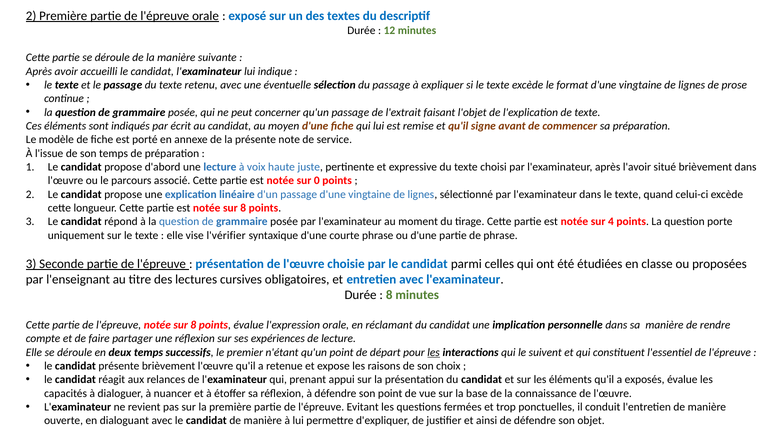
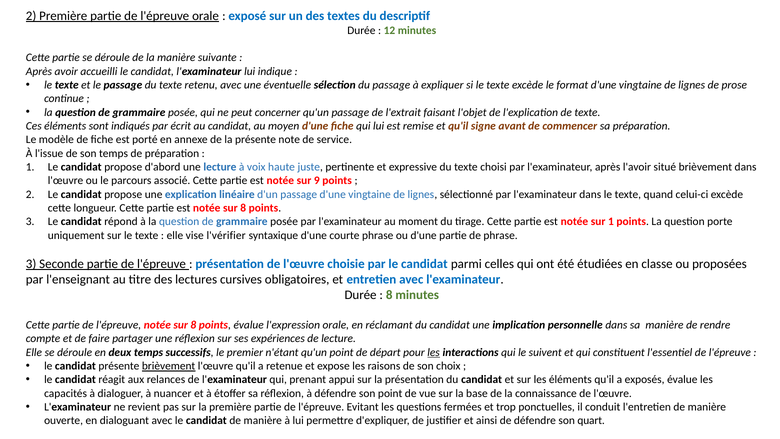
0: 0 -> 9
sur 4: 4 -> 1
brièvement at (169, 366) underline: none -> present
objet: objet -> quart
